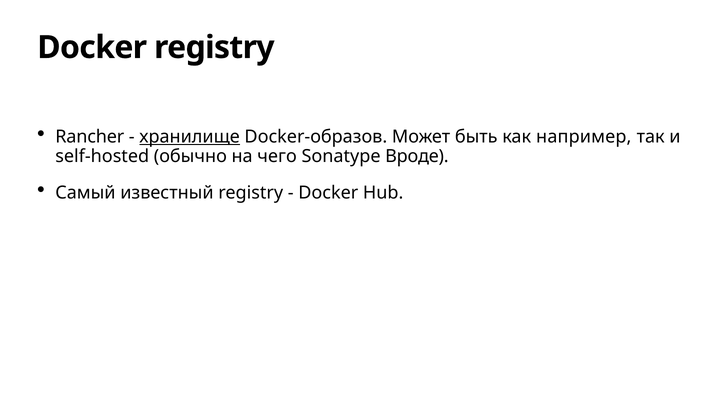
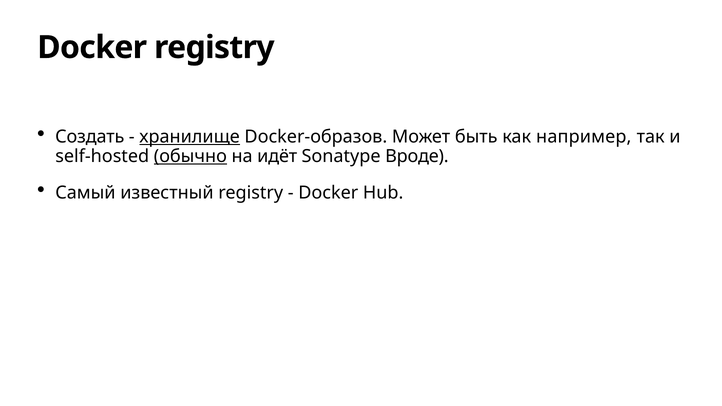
Rancher: Rancher -> Создать
обычно underline: none -> present
чего: чего -> идёт
